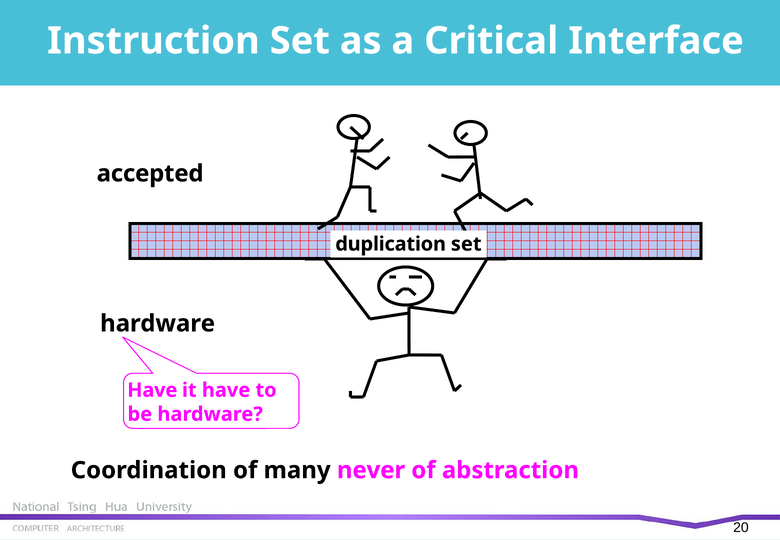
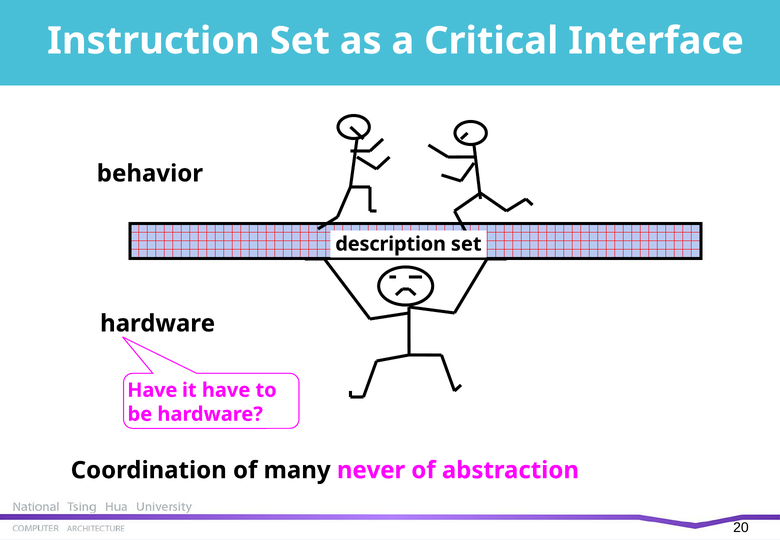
accepted: accepted -> behavior
duplication: duplication -> description
